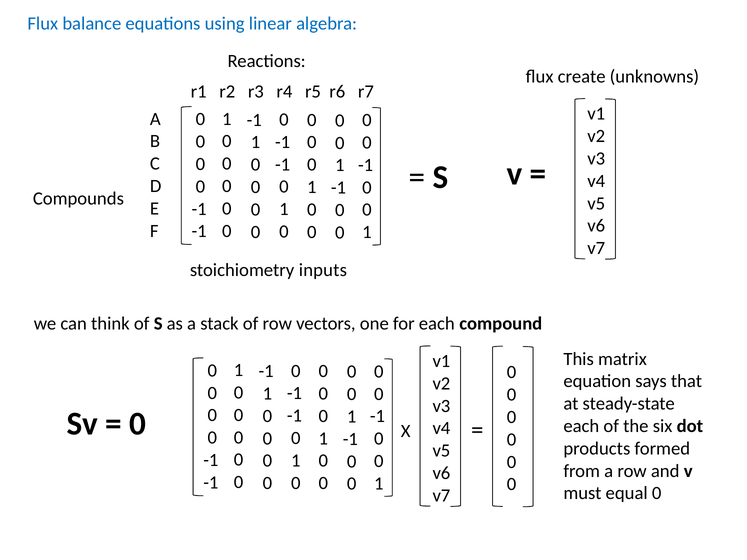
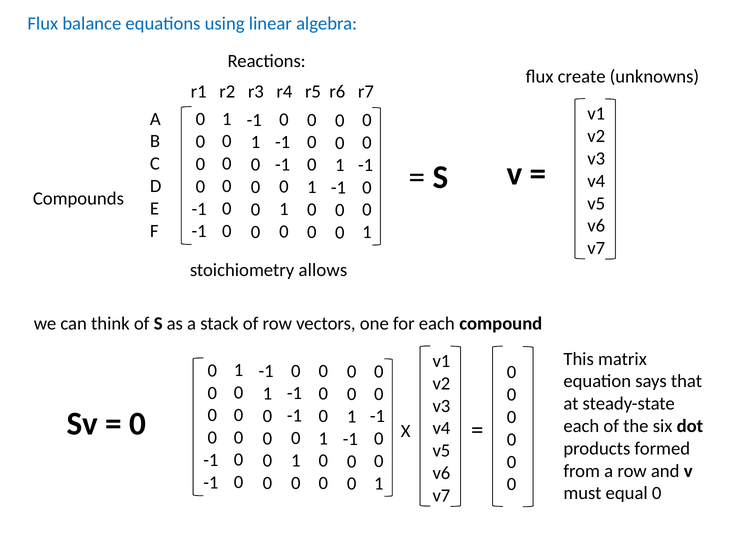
inputs: inputs -> allows
